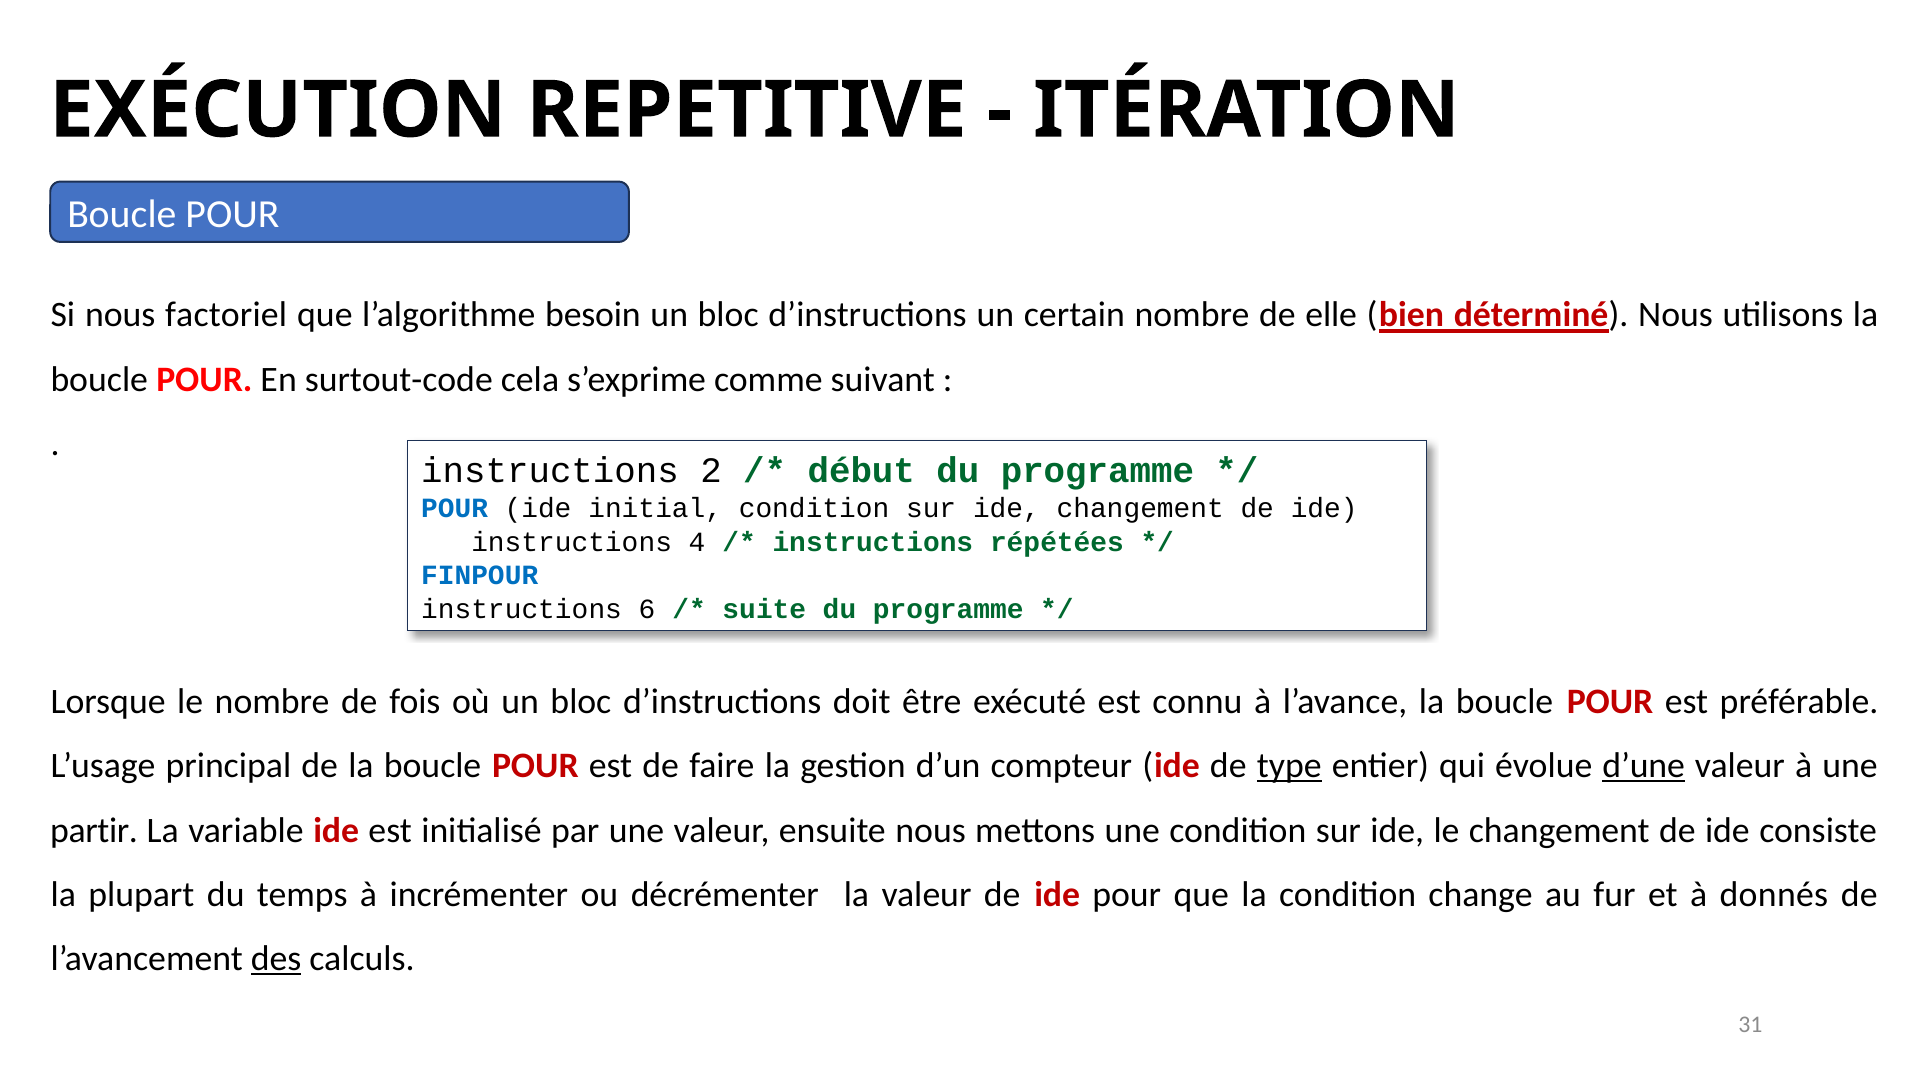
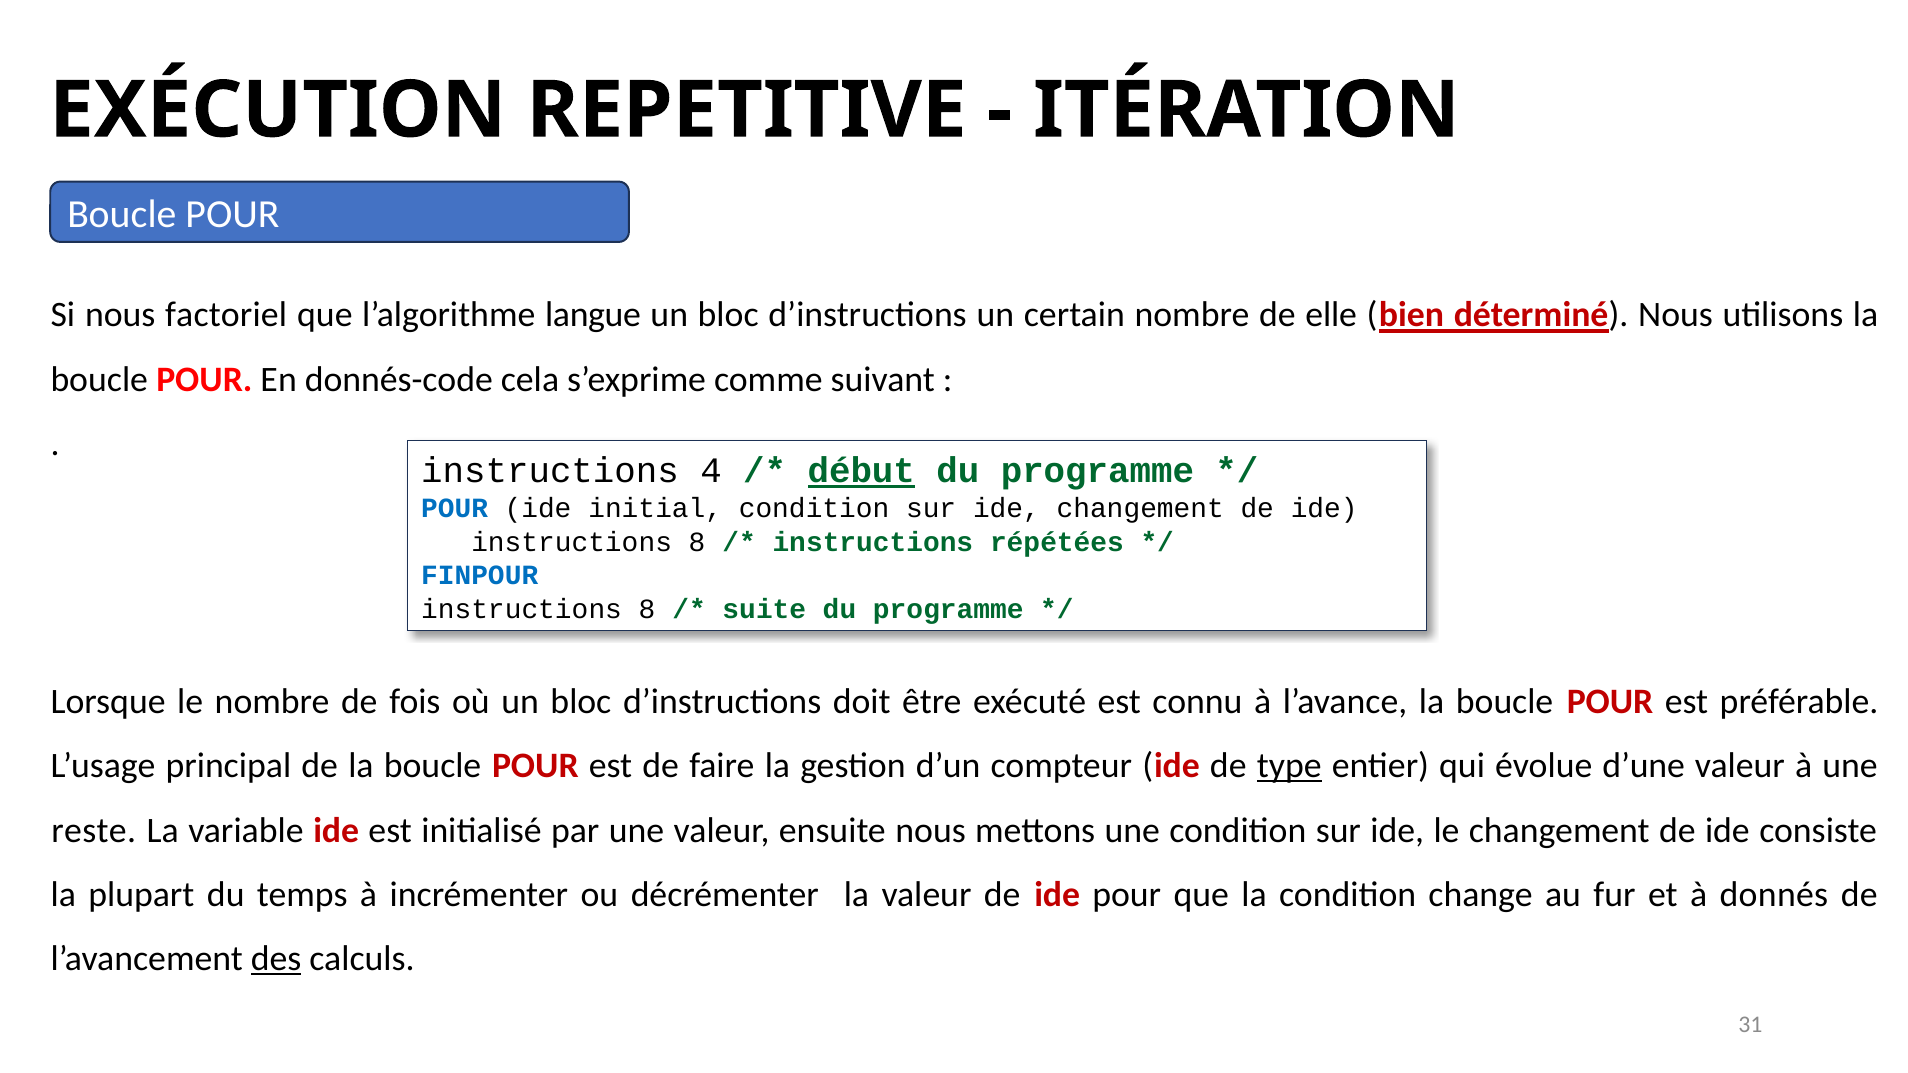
besoin: besoin -> langue
surtout-code: surtout-code -> donnés-code
2: 2 -> 4
début underline: none -> present
4 at (697, 542): 4 -> 8
6 at (647, 609): 6 -> 8
d’une underline: present -> none
partir: partir -> reste
